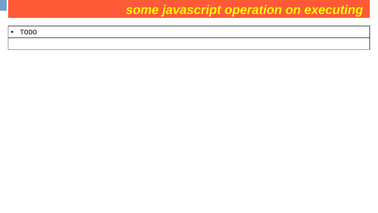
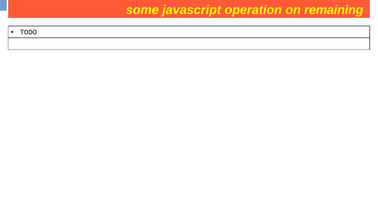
executing: executing -> remaining
